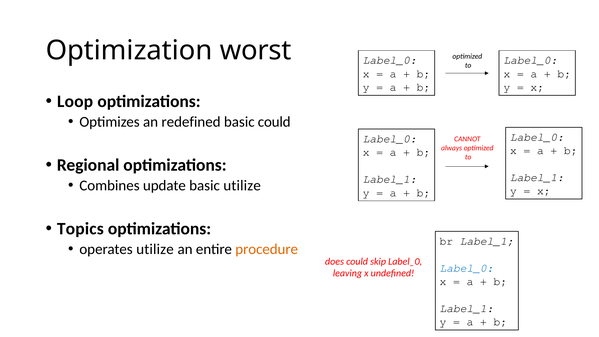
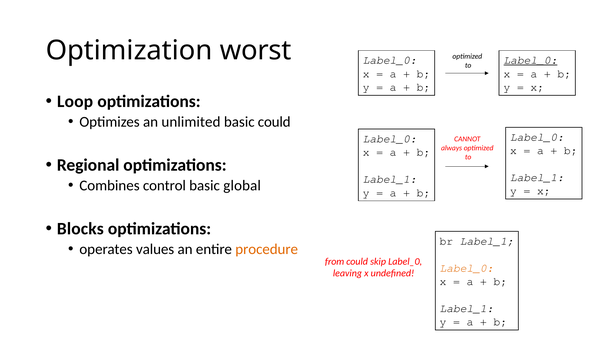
Label_0 at (530, 60) underline: none -> present
redefined: redefined -> unlimited
update: update -> control
basic utilize: utilize -> global
Topics: Topics -> Blocks
operates utilize: utilize -> values
does: does -> from
Label_0 at (467, 268) colour: blue -> orange
